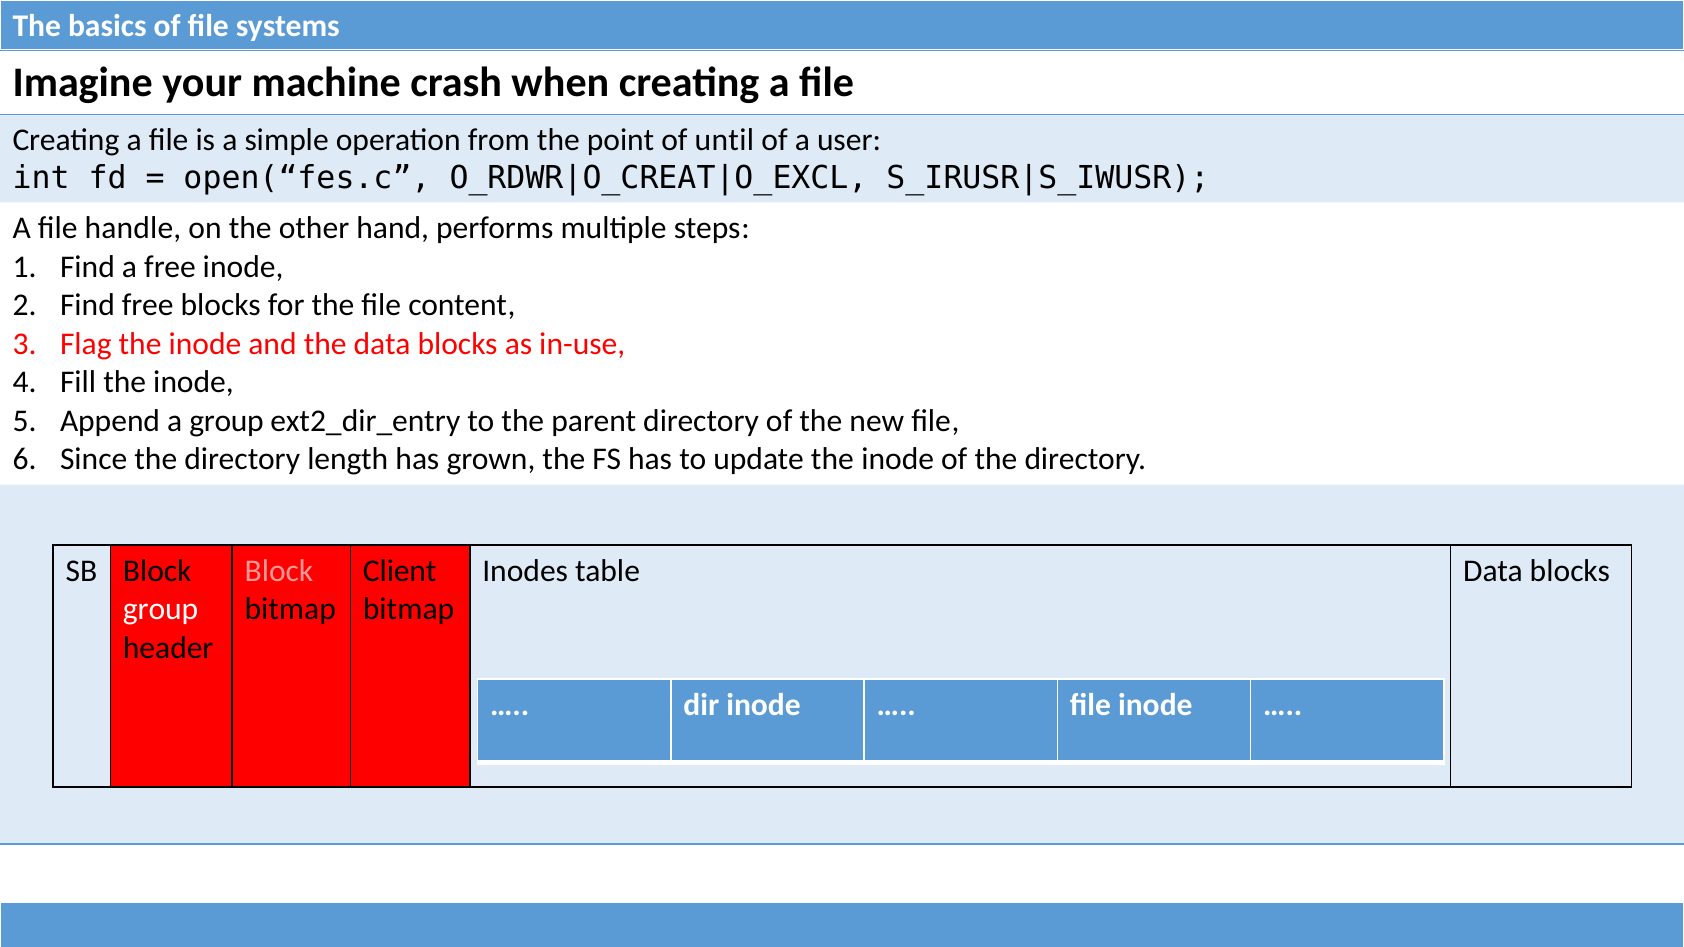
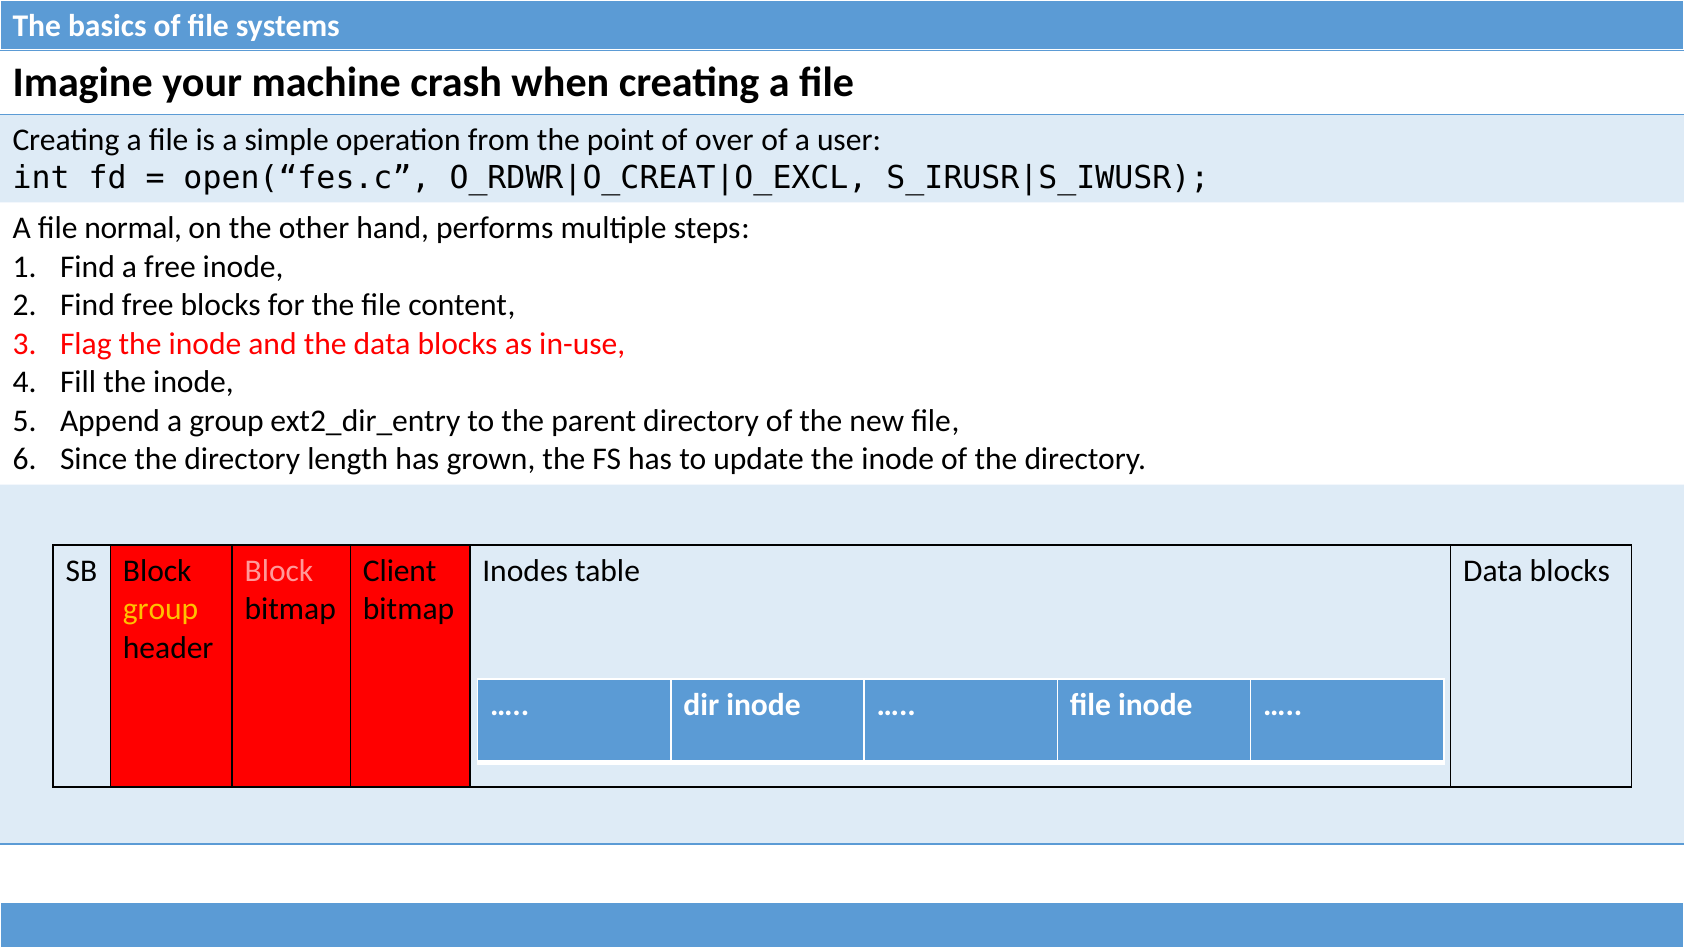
until: until -> over
handle: handle -> normal
group at (161, 610) colour: white -> yellow
